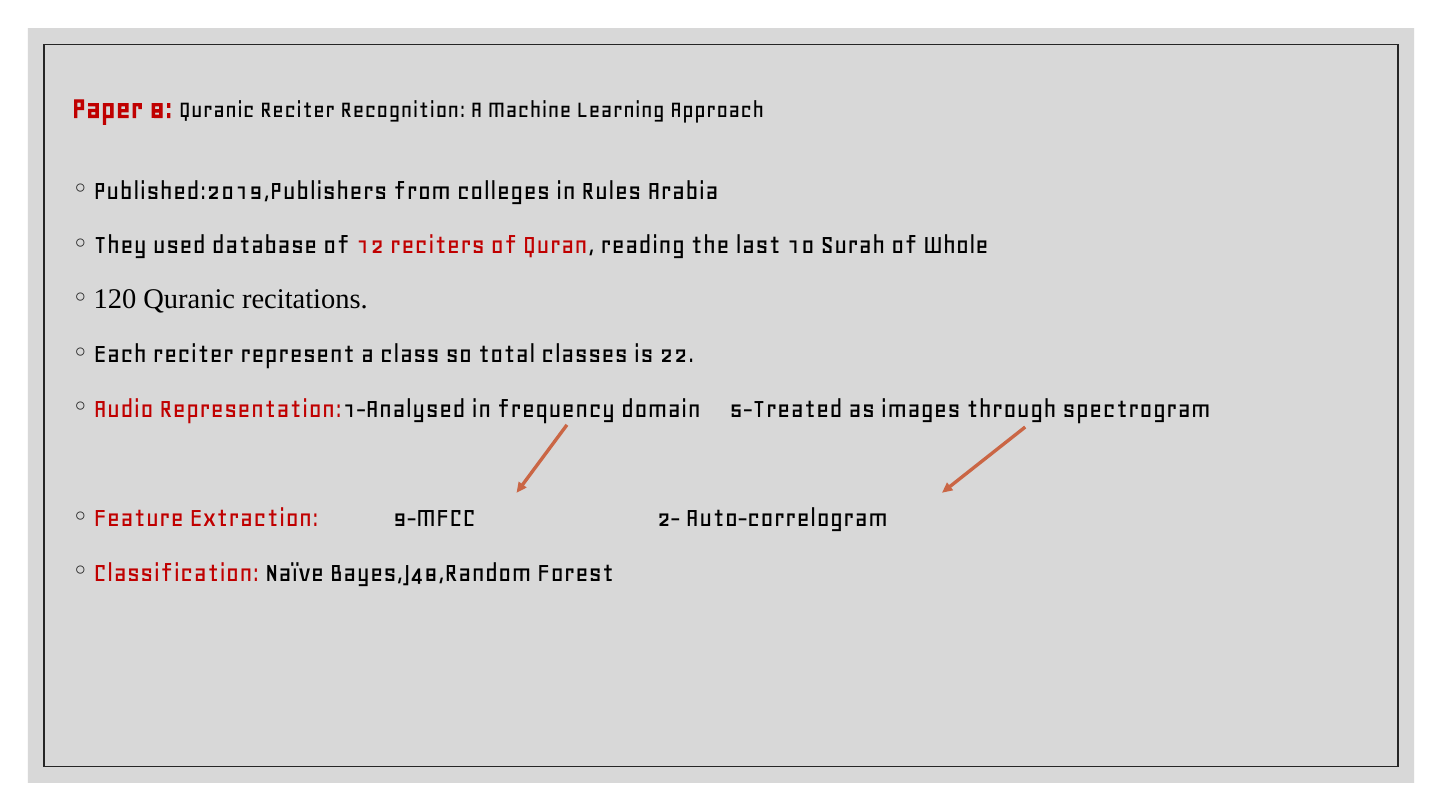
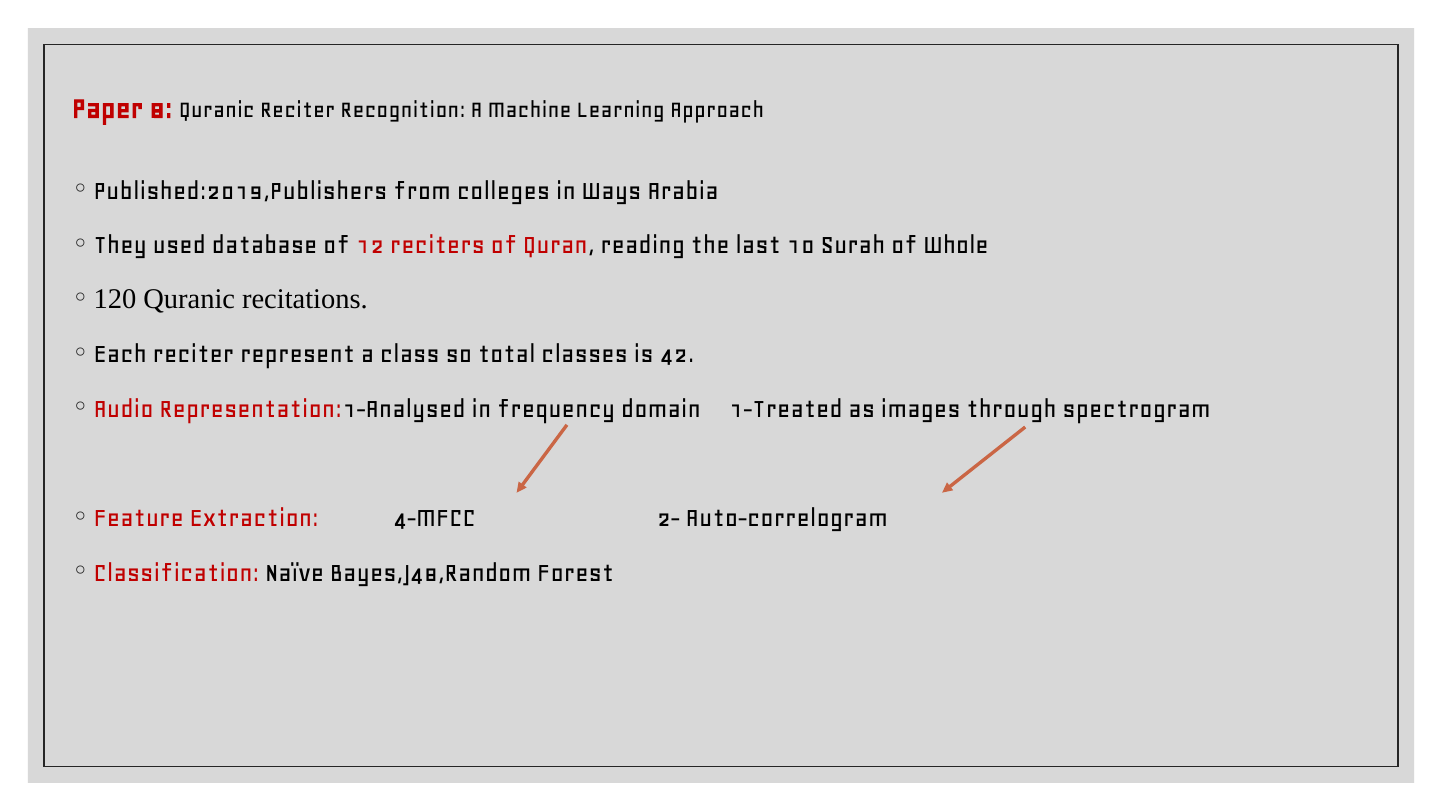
Rules: Rules -> Ways
22: 22 -> 42
5-Treated: 5-Treated -> 1-Treated
9-MFCC: 9-MFCC -> 4-MFCC
